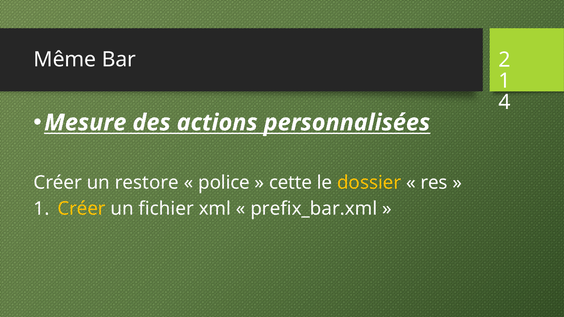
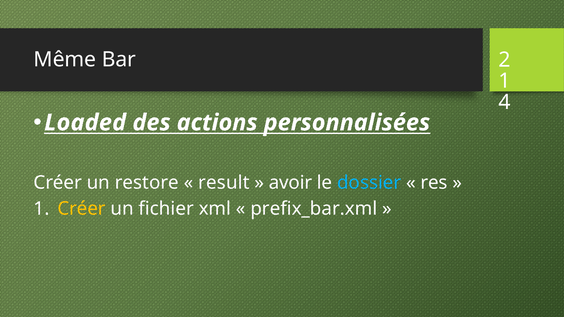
Mesure: Mesure -> Loaded
police: police -> result
cette: cette -> avoir
dossier colour: yellow -> light blue
